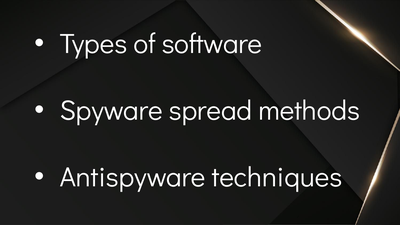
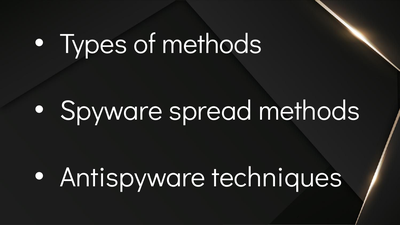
of software: software -> methods
